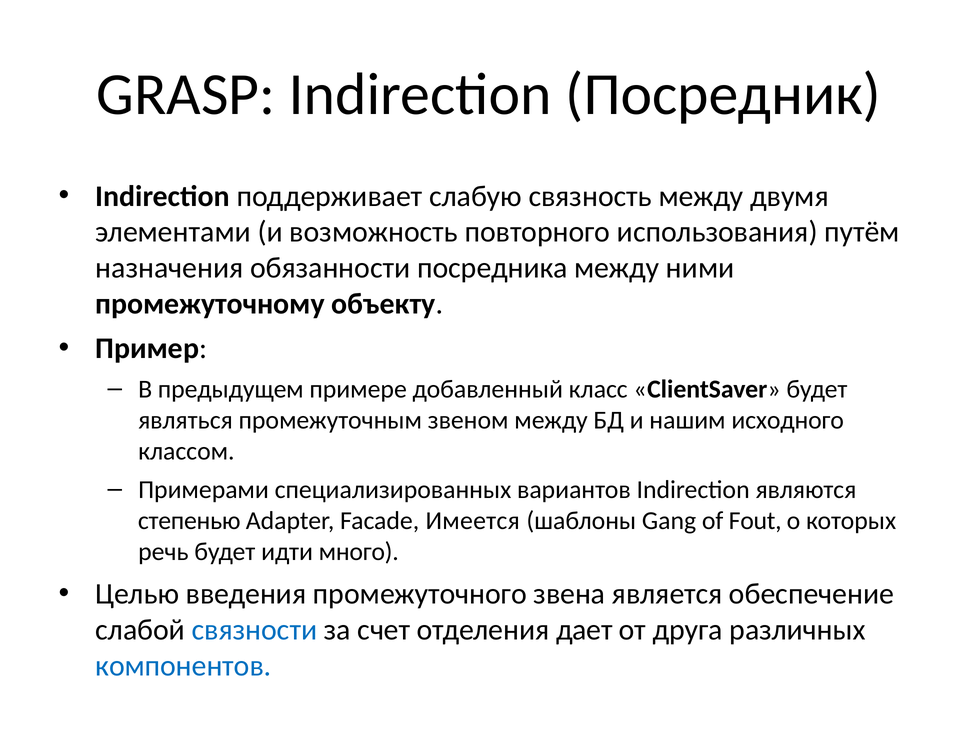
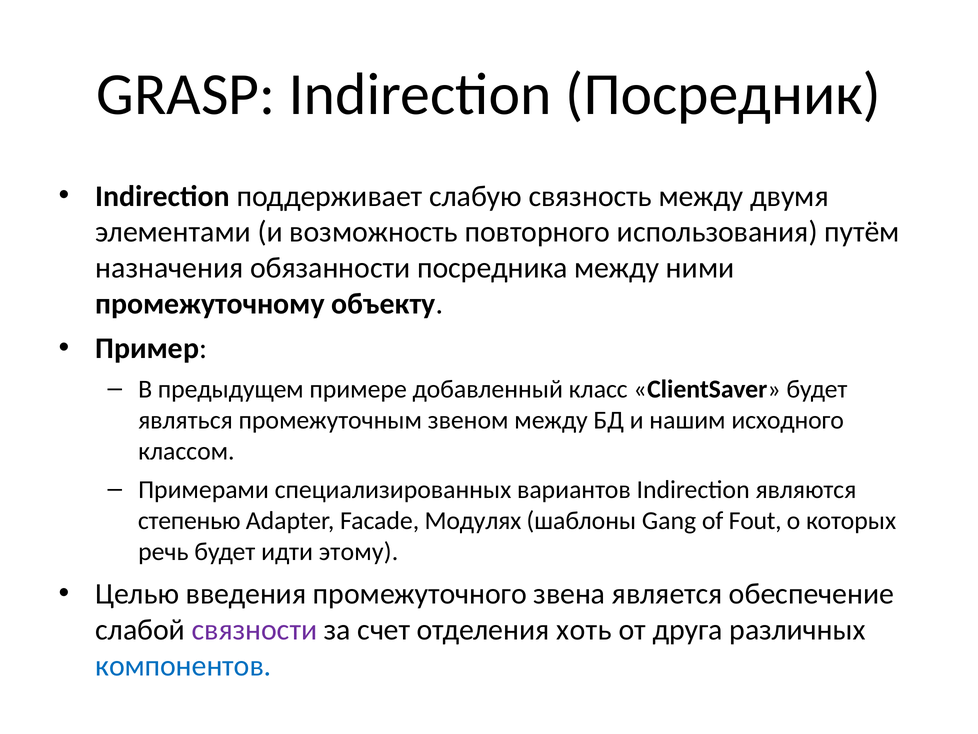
Имеется: Имеется -> Модулях
много: много -> этому
связности colour: blue -> purple
дает: дает -> хоть
